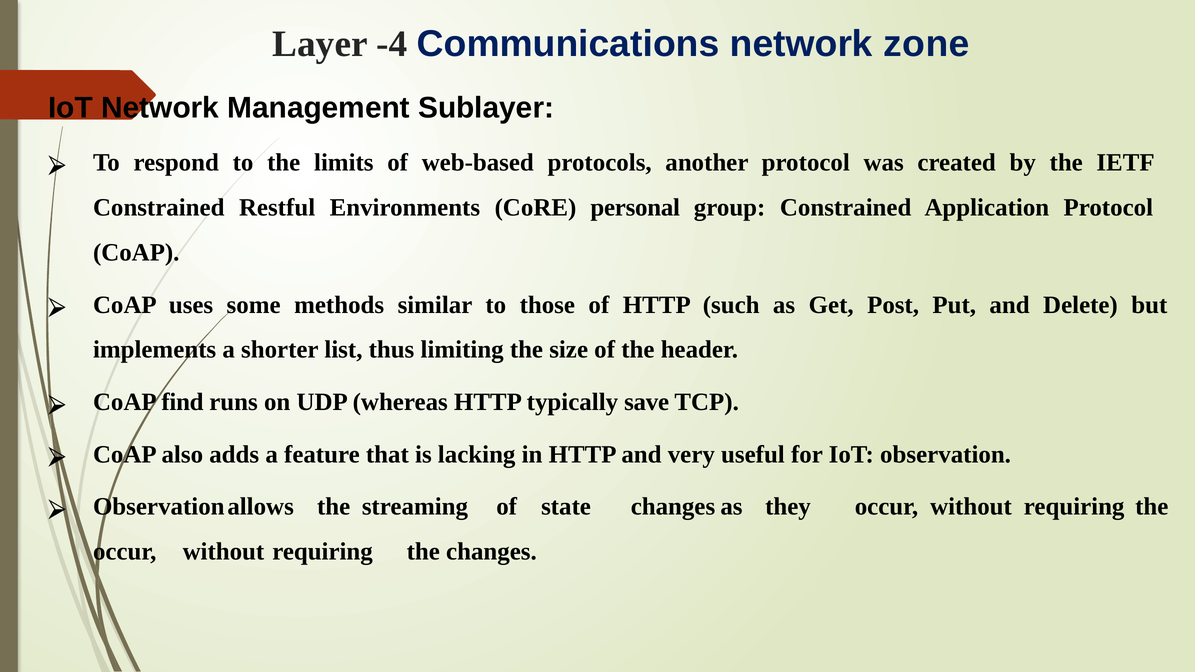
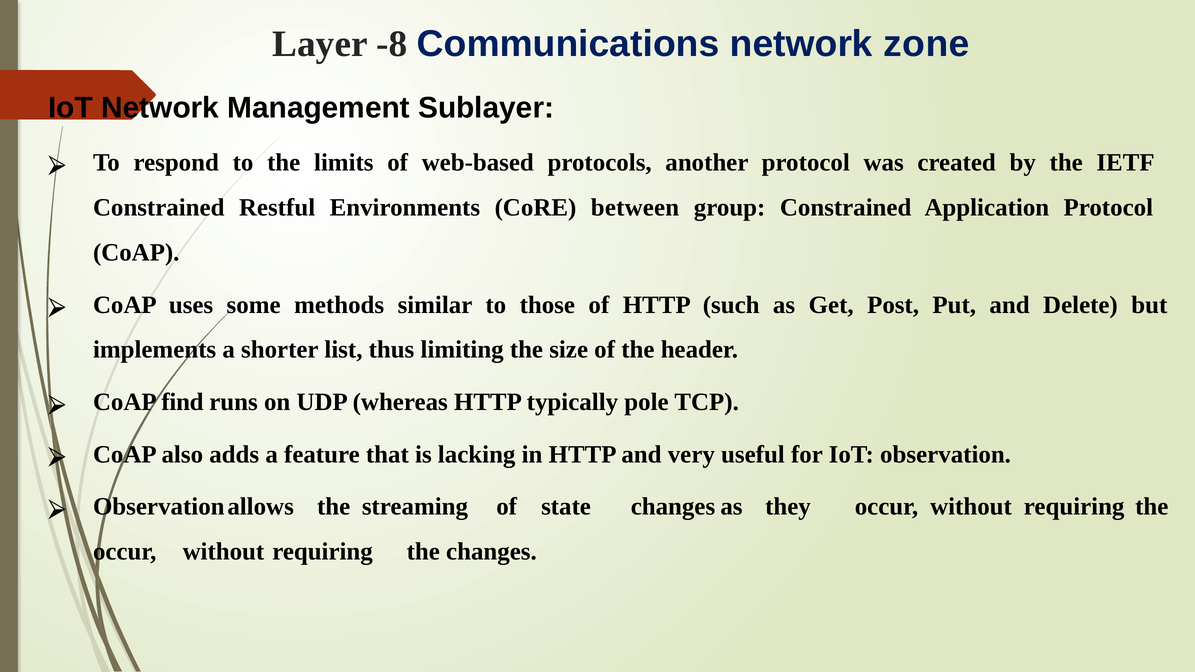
-4: -4 -> -8
personal: personal -> between
save: save -> pole
